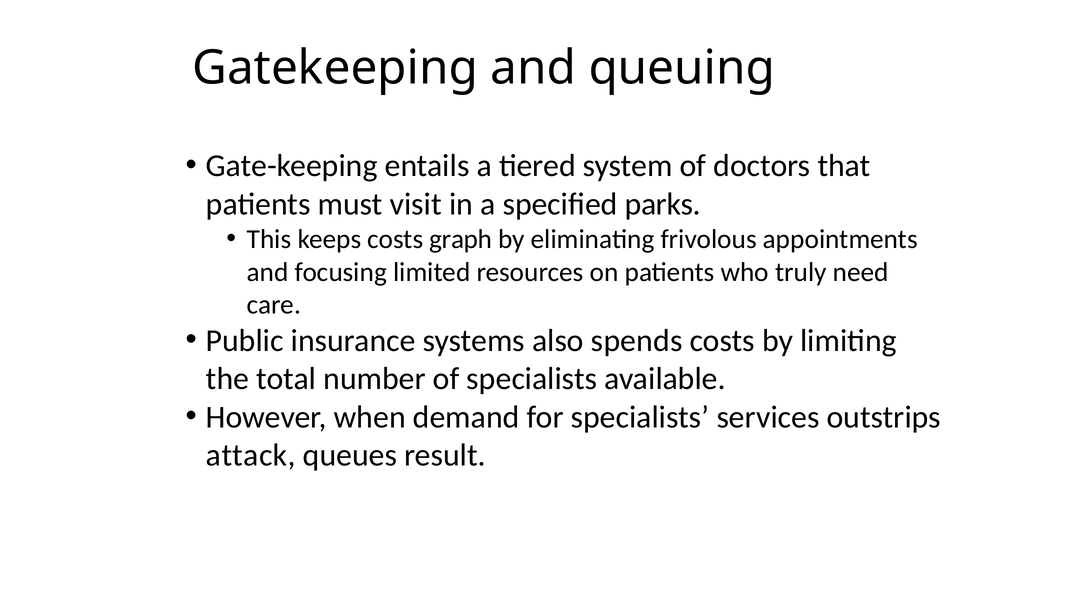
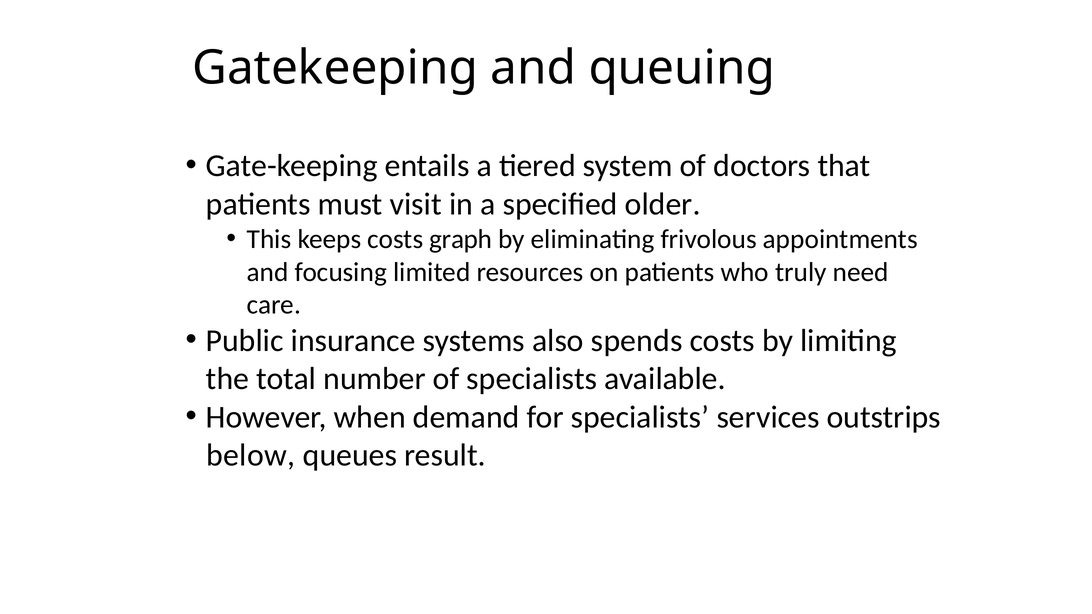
parks: parks -> older
attack: attack -> below
